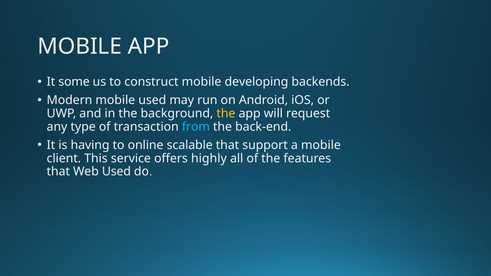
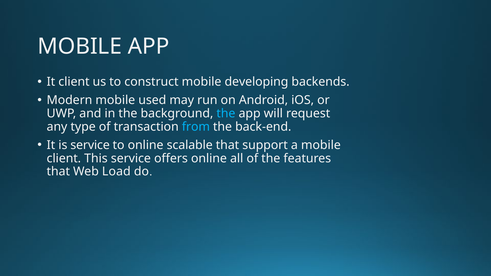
It some: some -> client
the at (226, 114) colour: yellow -> light blue
is having: having -> service
offers highly: highly -> online
Web Used: Used -> Load
